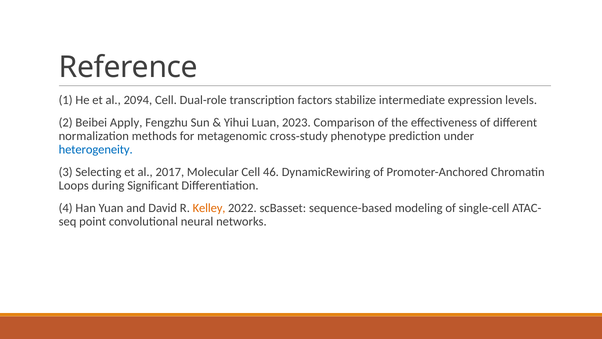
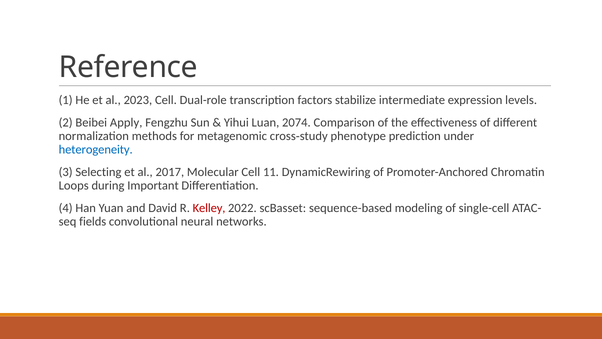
2094: 2094 -> 2023
2023: 2023 -> 2074
46: 46 -> 11
Significant: Significant -> Important
Kelley colour: orange -> red
point: point -> fields
